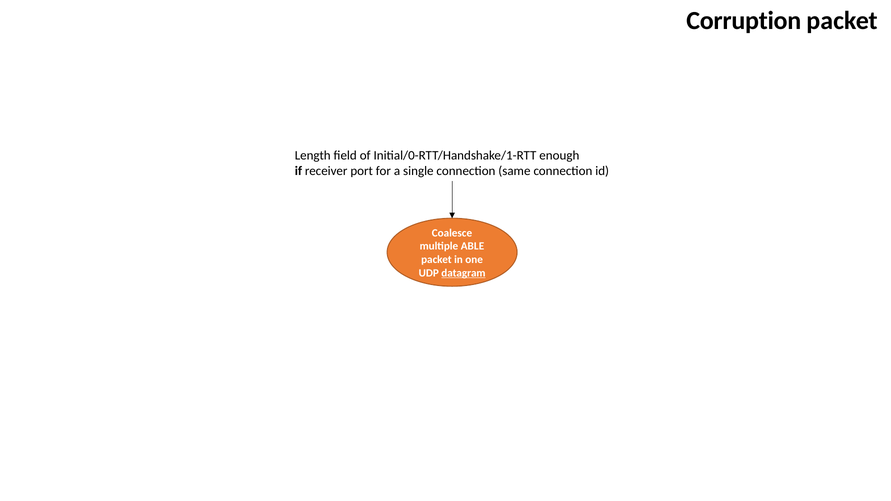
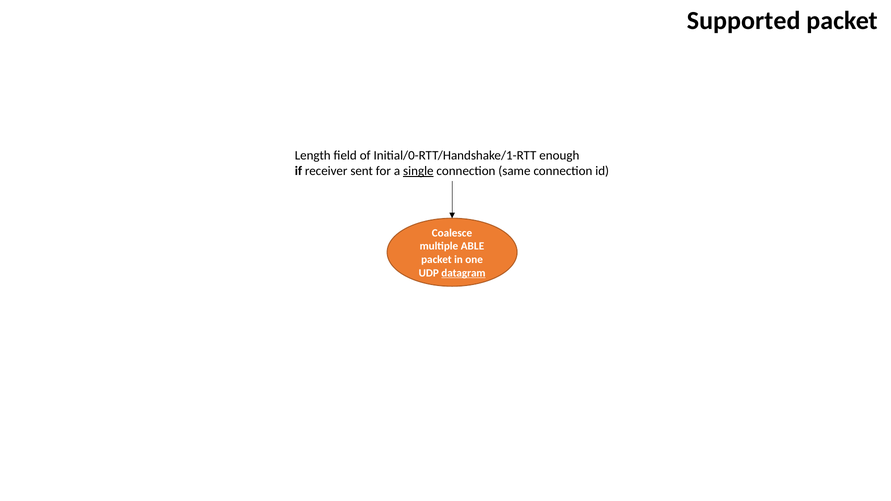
Corruption: Corruption -> Supported
port: port -> sent
single underline: none -> present
